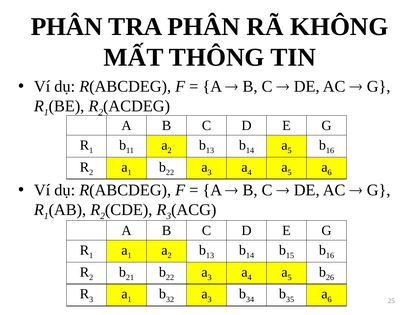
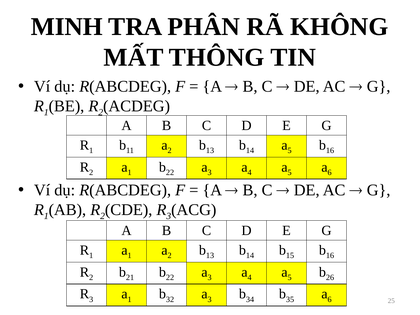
PHÂN at (67, 27): PHÂN -> MINH
